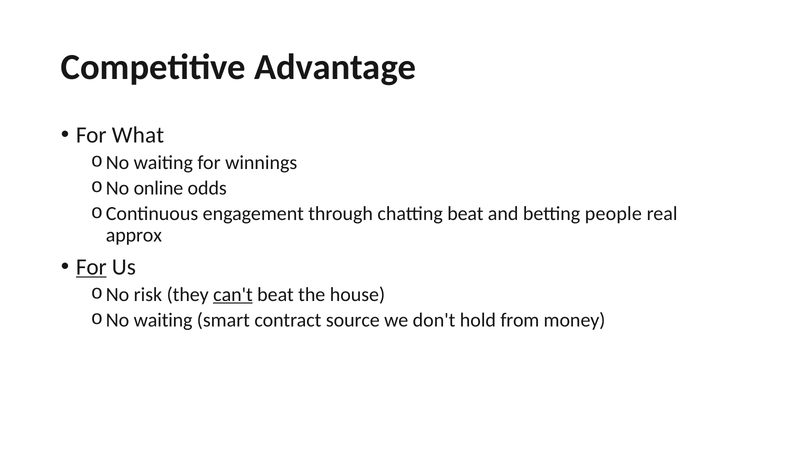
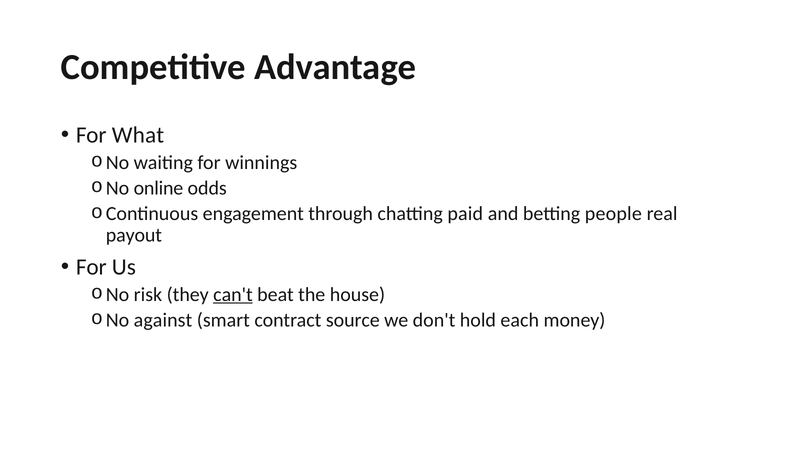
chatting beat: beat -> paid
approx: approx -> payout
For at (91, 267) underline: present -> none
waiting at (163, 320): waiting -> against
from: from -> each
